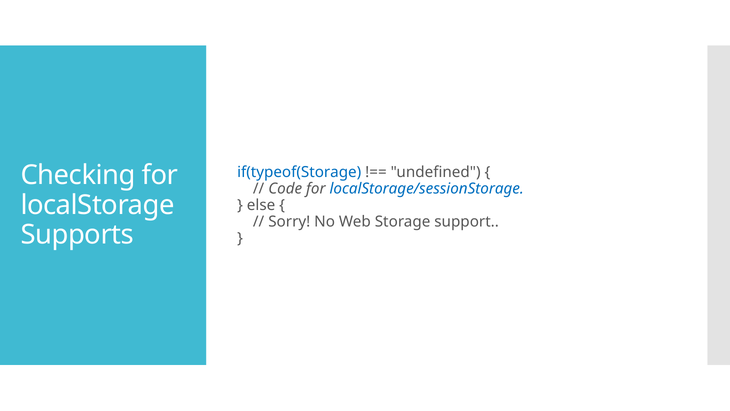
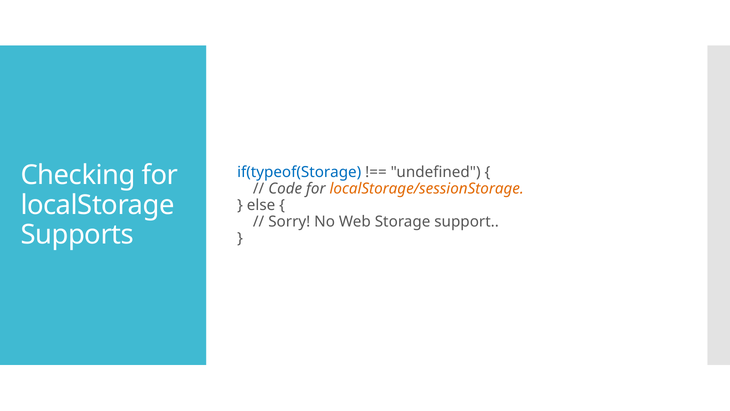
localStorage/sessionStorage colour: blue -> orange
